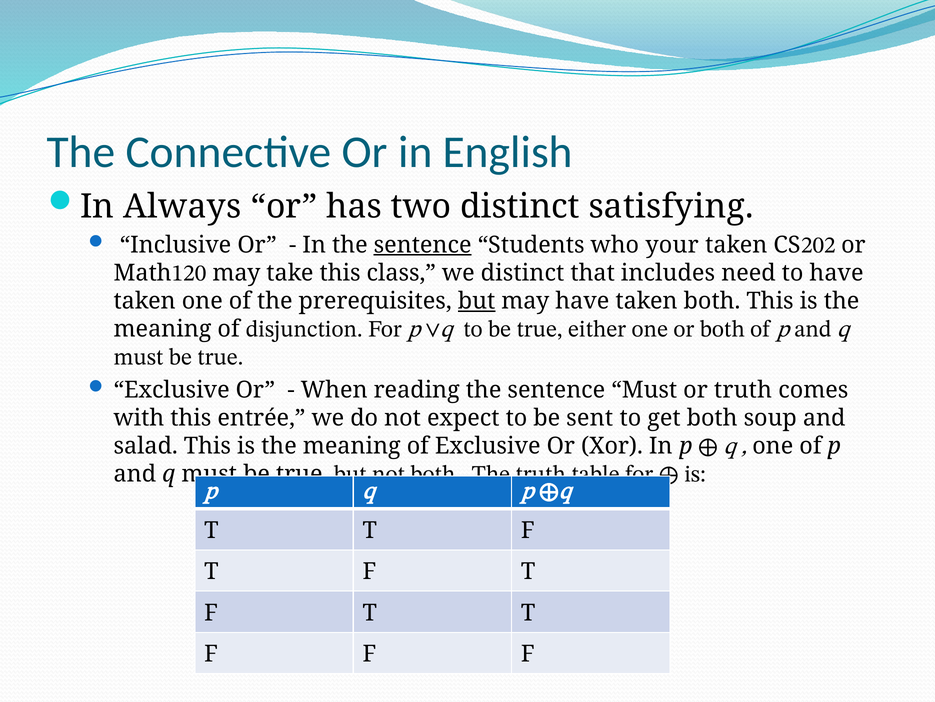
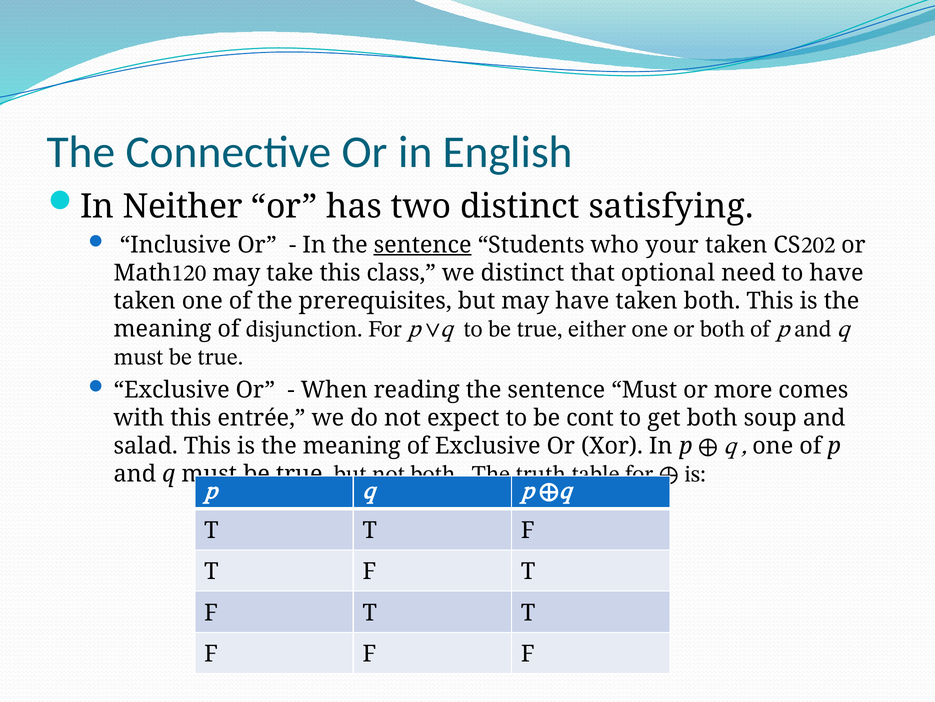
Always: Always -> Neither
includes: includes -> optional
but at (477, 301) underline: present -> none
or truth: truth -> more
sent: sent -> cont
